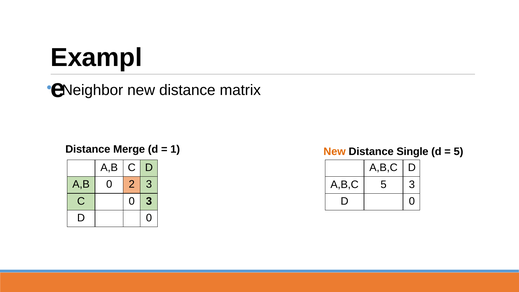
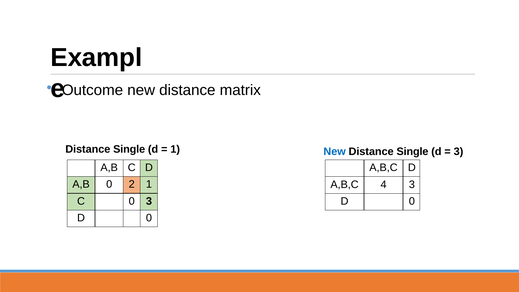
Neighbor: Neighbor -> Outcome
Merge at (129, 149): Merge -> Single
New at (335, 152) colour: orange -> blue
5 at (458, 152): 5 -> 3
2 3: 3 -> 1
A,B,C 5: 5 -> 4
